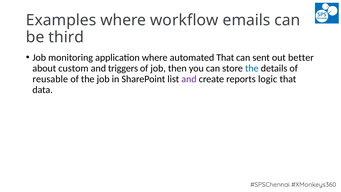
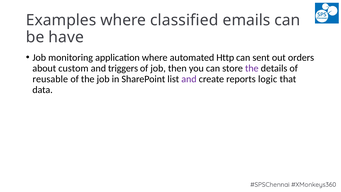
workflow: workflow -> classified
third: third -> have
automated That: That -> Http
better: better -> orders
the at (252, 68) colour: blue -> purple
